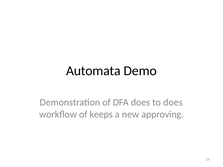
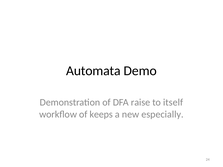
DFA does: does -> raise
to does: does -> itself
approving: approving -> especially
